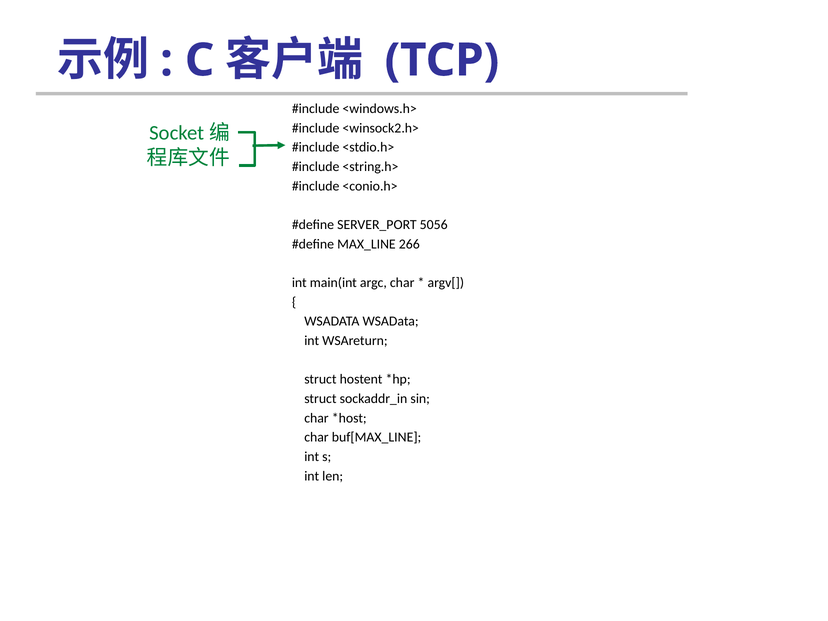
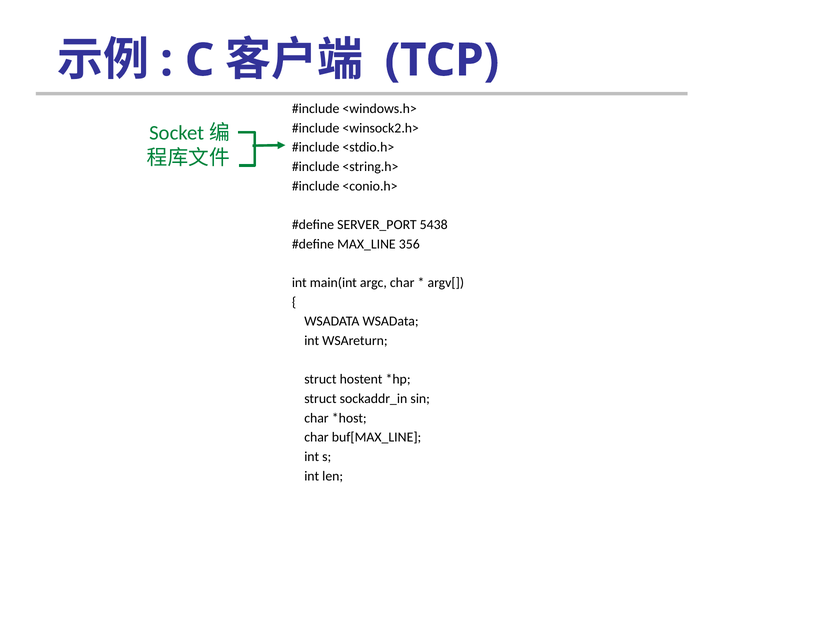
5056: 5056 -> 5438
266: 266 -> 356
